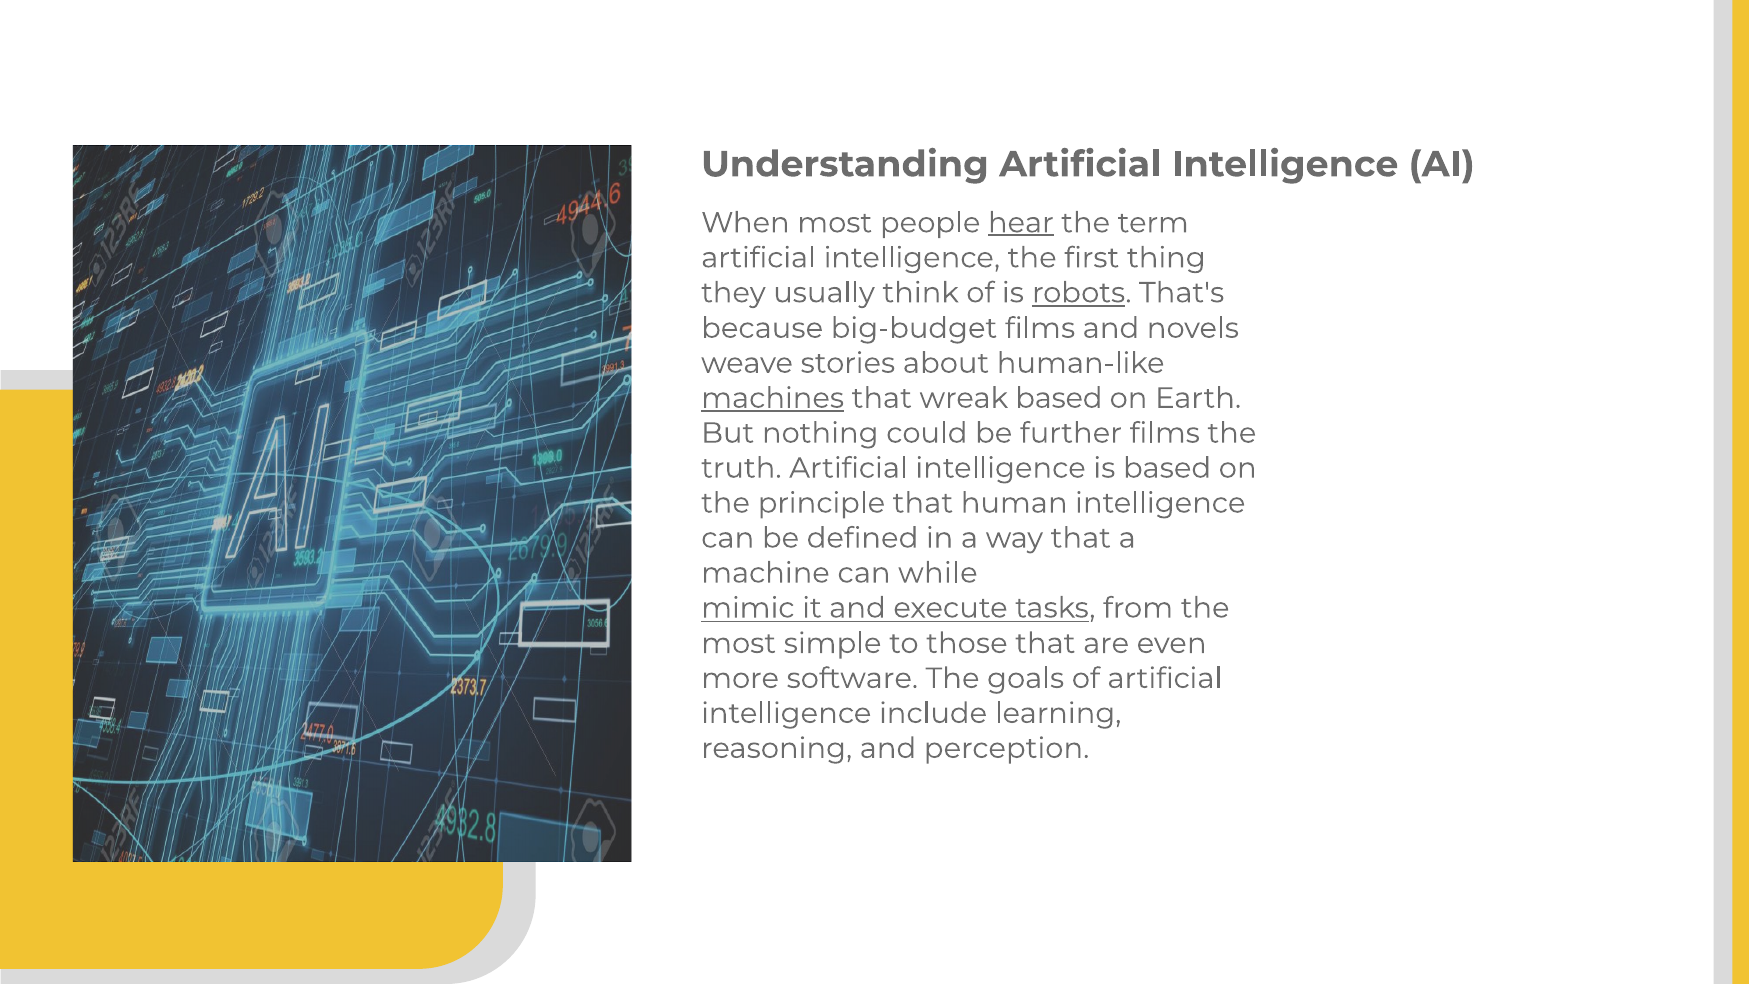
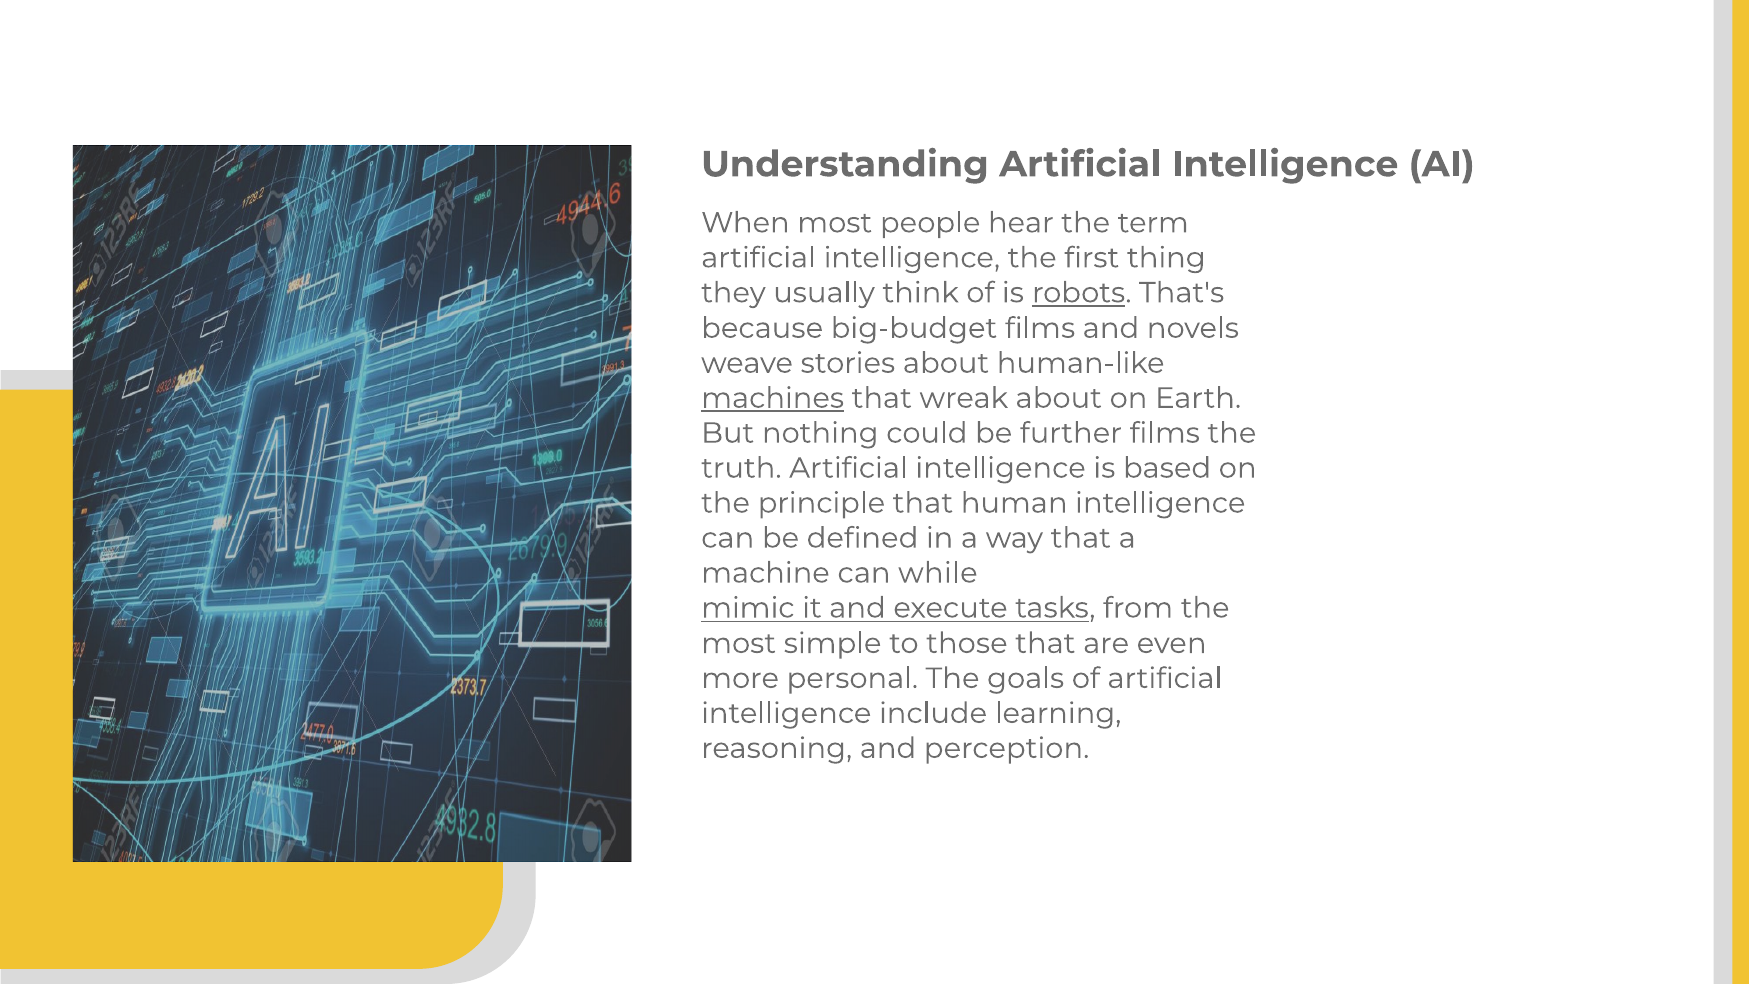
hear underline: present -> none
wreak based: based -> about
software: software -> personal
